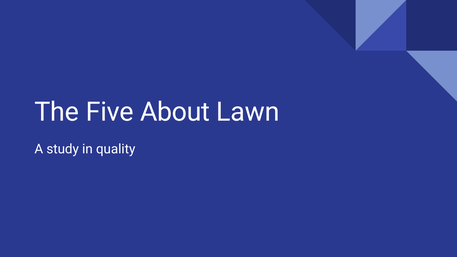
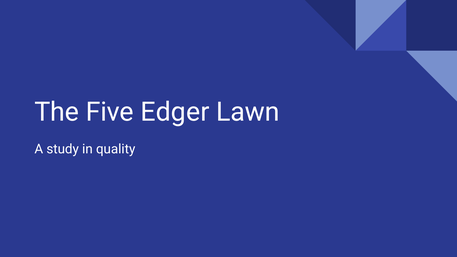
About: About -> Edger
